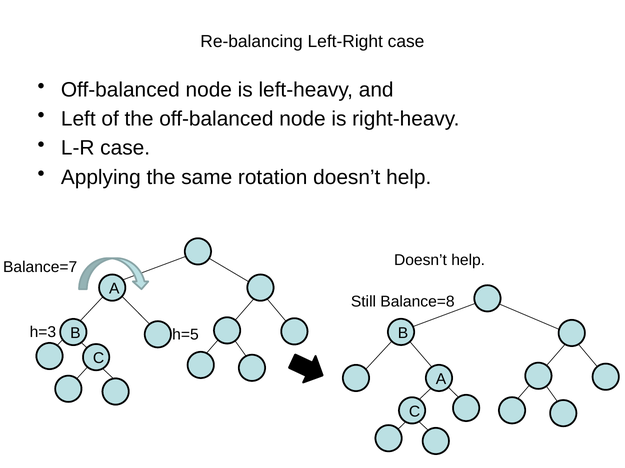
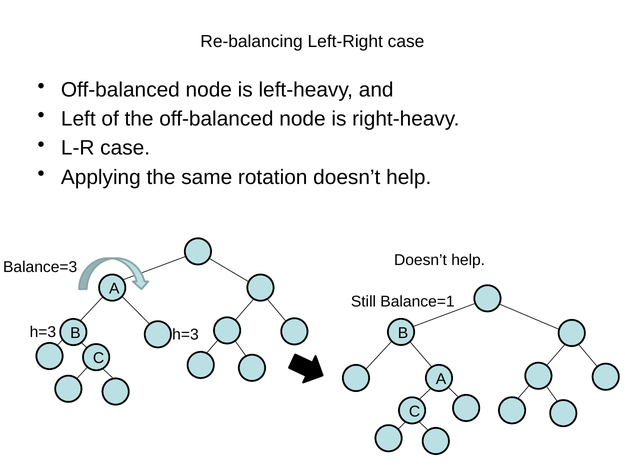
Balance=7: Balance=7 -> Balance=3
Balance=8: Balance=8 -> Balance=1
h=5 at (185, 335): h=5 -> h=3
